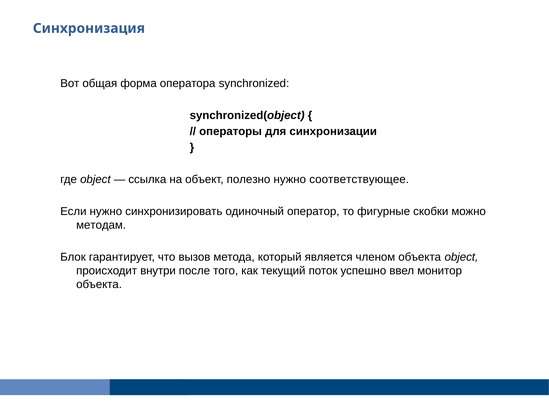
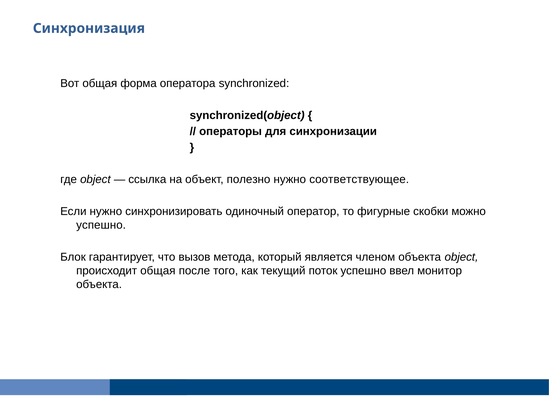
методам at (101, 225): методам -> успешно
происходит внутри: внутри -> общая
